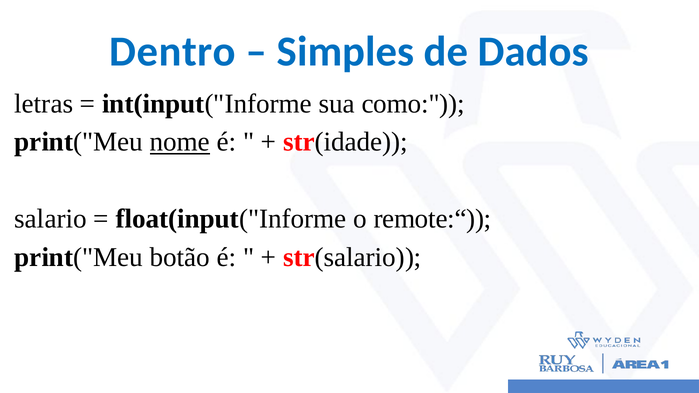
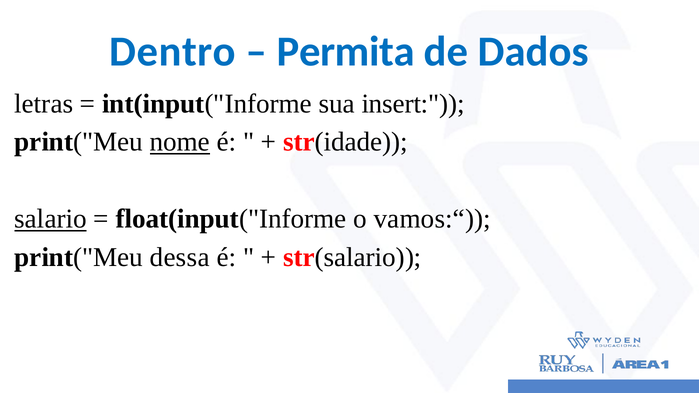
Simples: Simples -> Permita
como: como -> insert
salario underline: none -> present
remote:“: remote:“ -> vamos:“
botão: botão -> dessa
